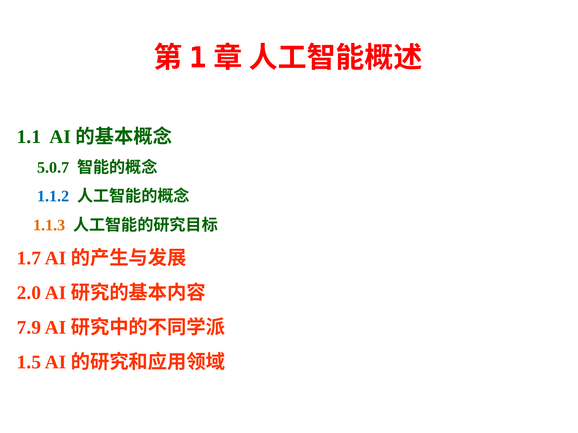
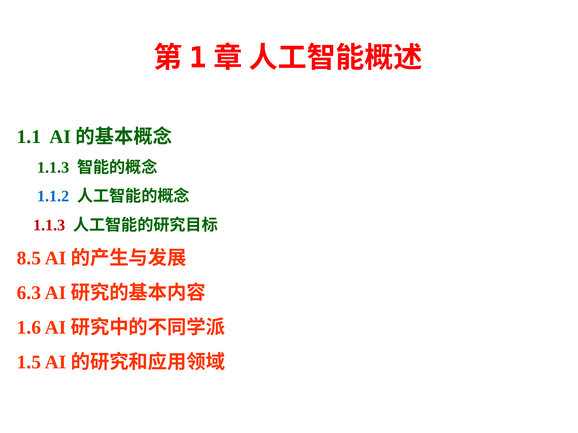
5.0.7 at (53, 168): 5.0.7 -> 1.1.3
1.1.3 at (49, 225) colour: orange -> red
1.7: 1.7 -> 8.5
2.0: 2.0 -> 6.3
7.9: 7.9 -> 1.6
